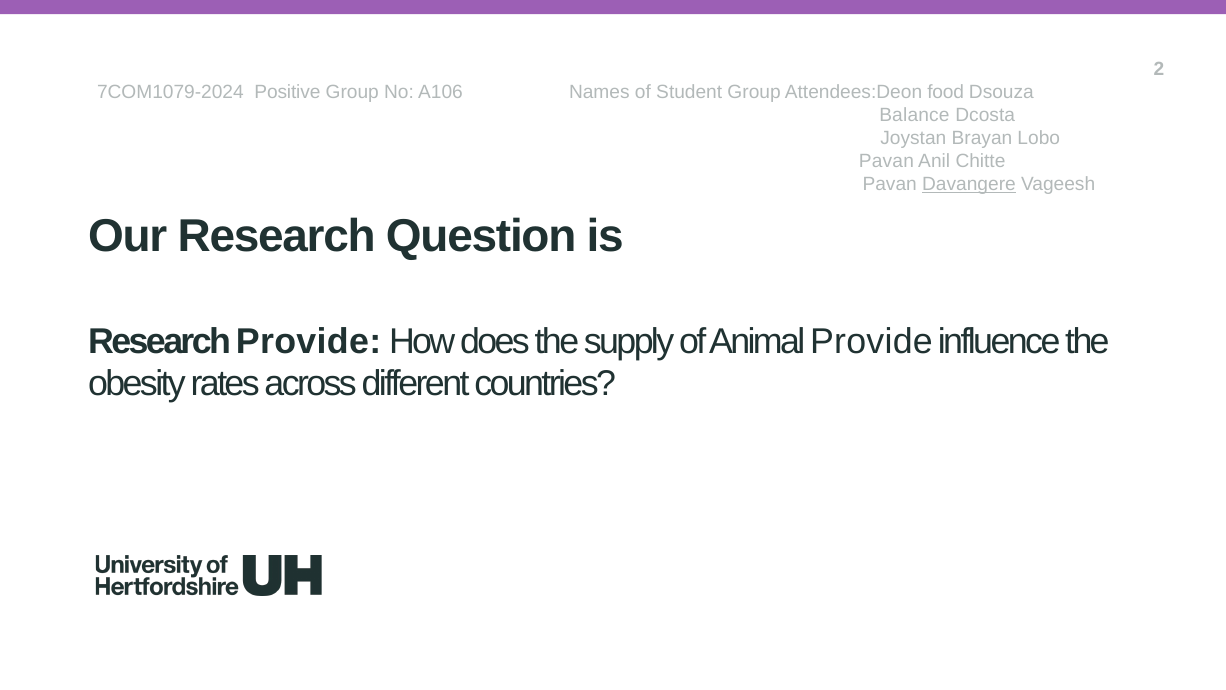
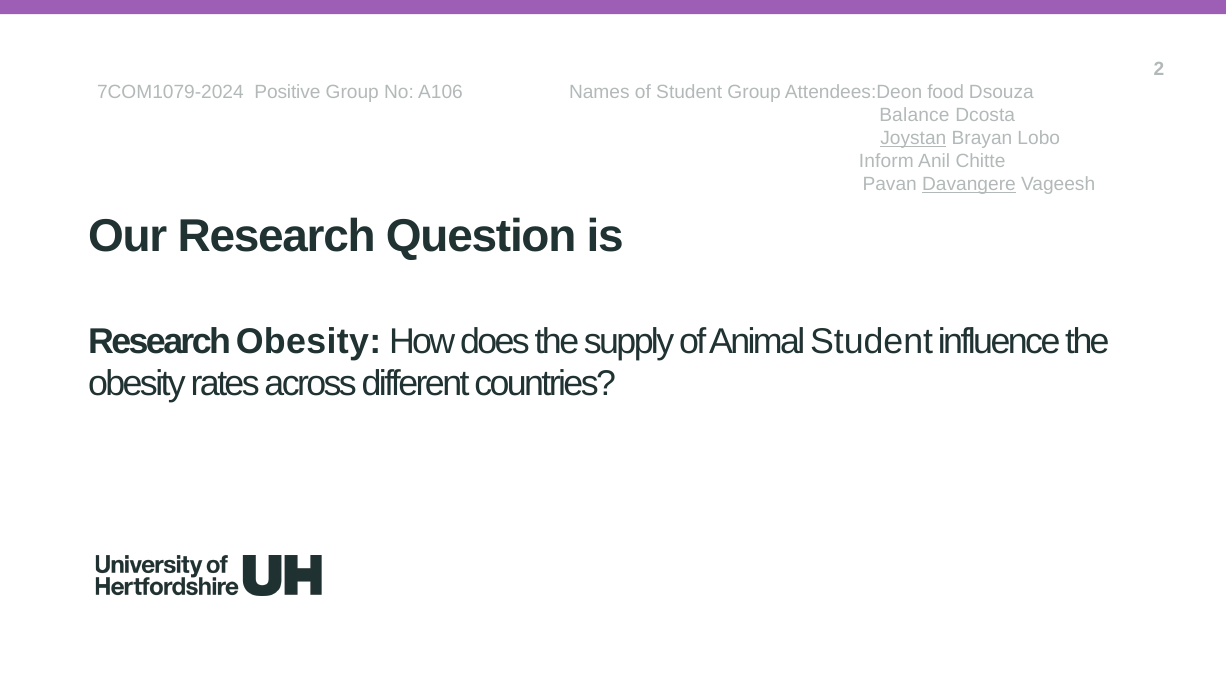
Joystan underline: none -> present
Pavan at (886, 161): Pavan -> Inform
Research Provide: Provide -> Obesity
Animal Provide: Provide -> Student
